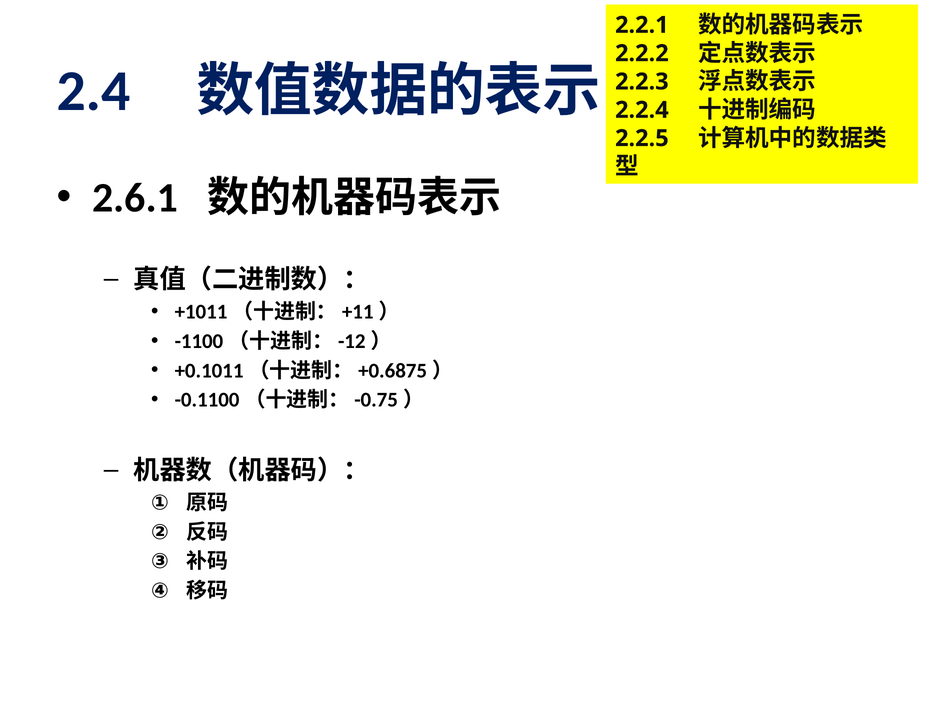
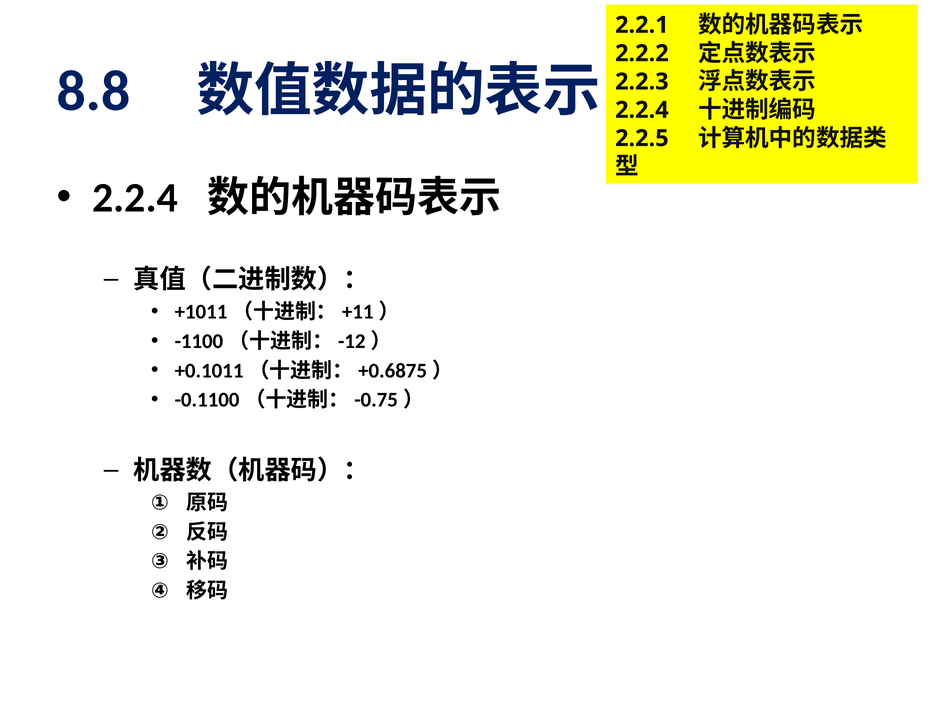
2.4: 2.4 -> 8.8
2.6.1 at (135, 198): 2.6.1 -> 2.2.4
